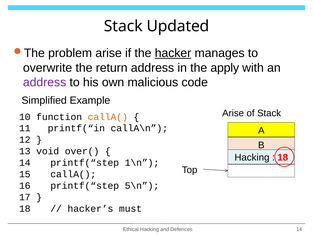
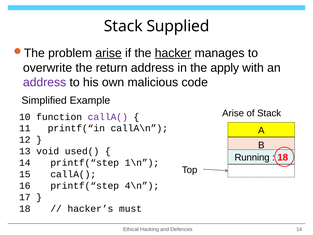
Updated: Updated -> Supplied
arise at (109, 53) underline: none -> present
callA( at (108, 117) colour: orange -> purple
over(: over( -> used(
Hacking at (252, 157): Hacking -> Running
5\n: 5\n -> 4\n
